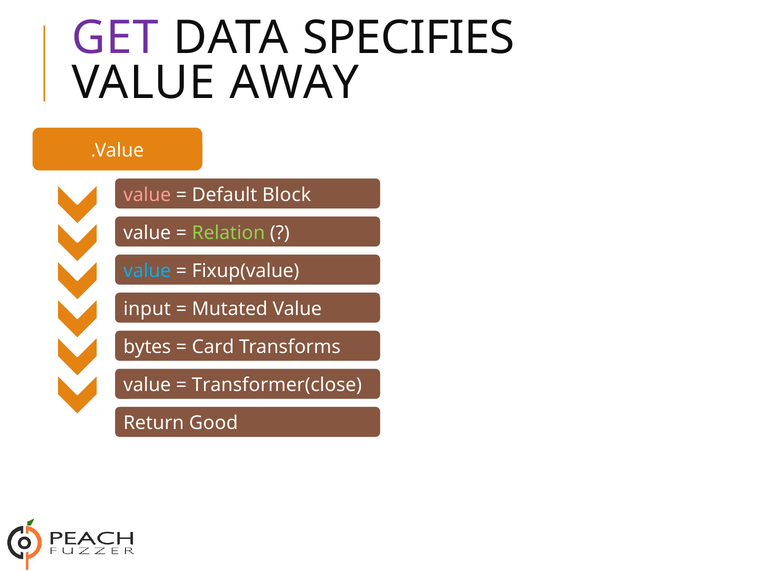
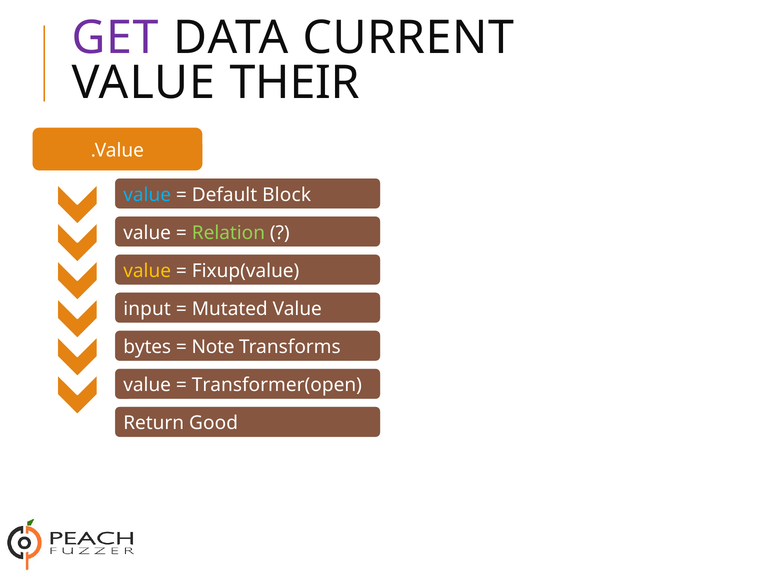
SPECIFIES: SPECIFIES -> CURRENT
AWAY: AWAY -> THEIR
value at (147, 195) colour: pink -> light blue
value at (147, 271) colour: light blue -> yellow
Card: Card -> Note
Transformer(close: Transformer(close -> Transformer(open
